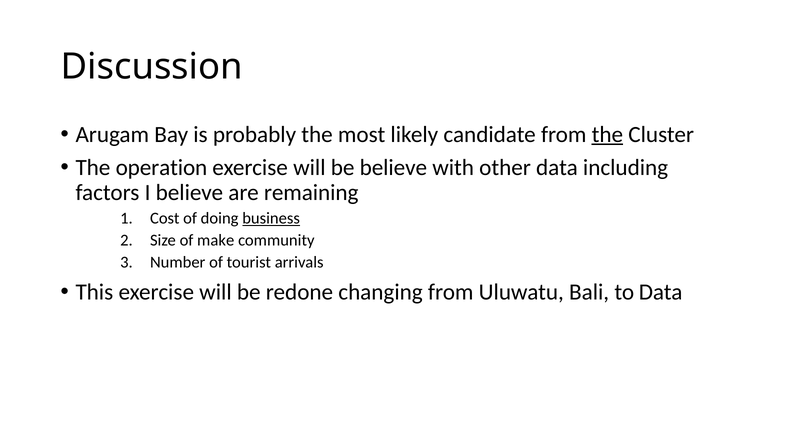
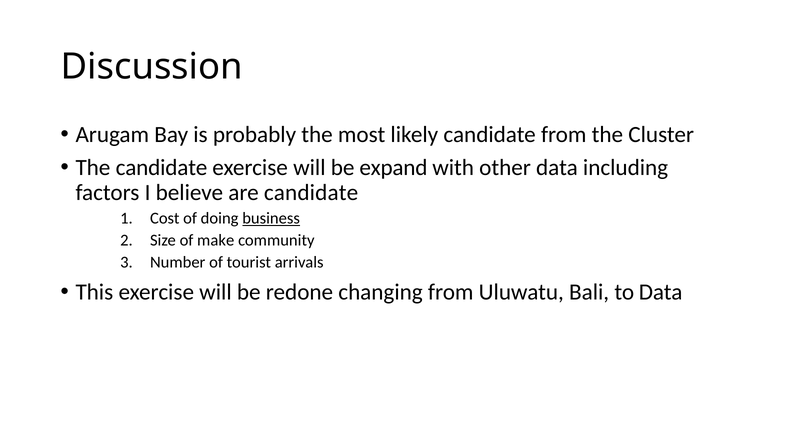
the at (607, 134) underline: present -> none
The operation: operation -> candidate
be believe: believe -> expand
are remaining: remaining -> candidate
